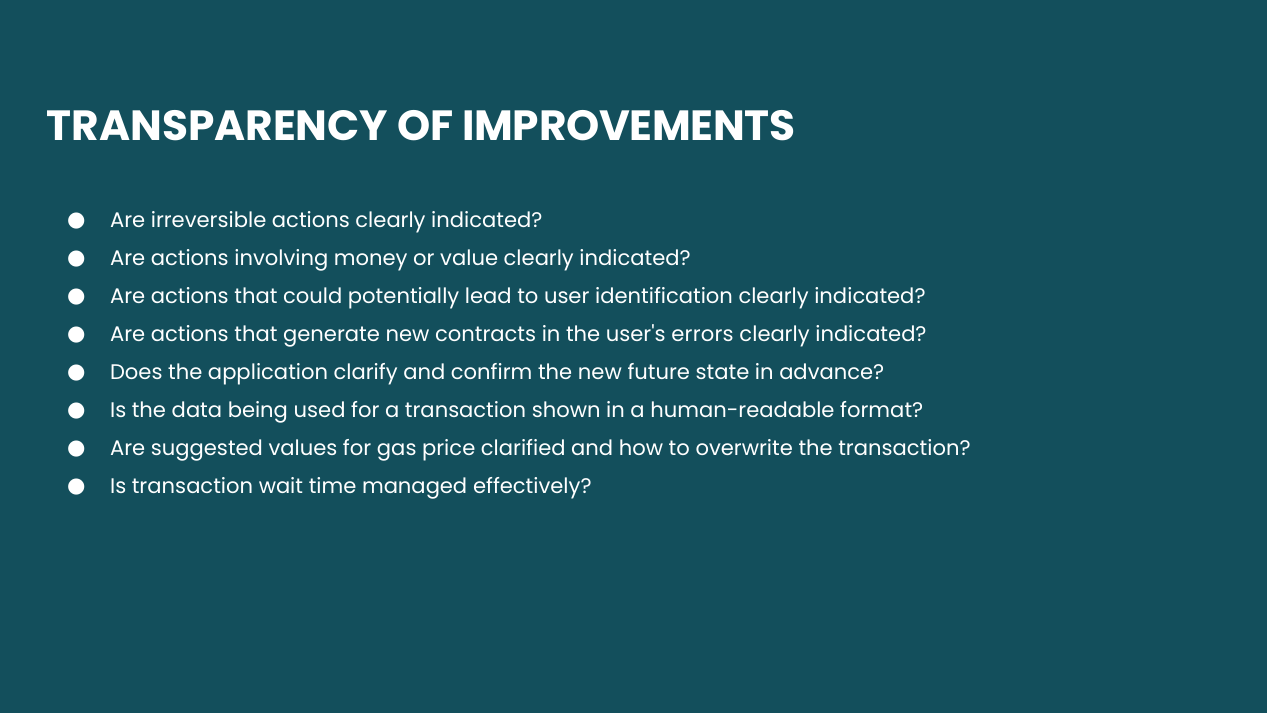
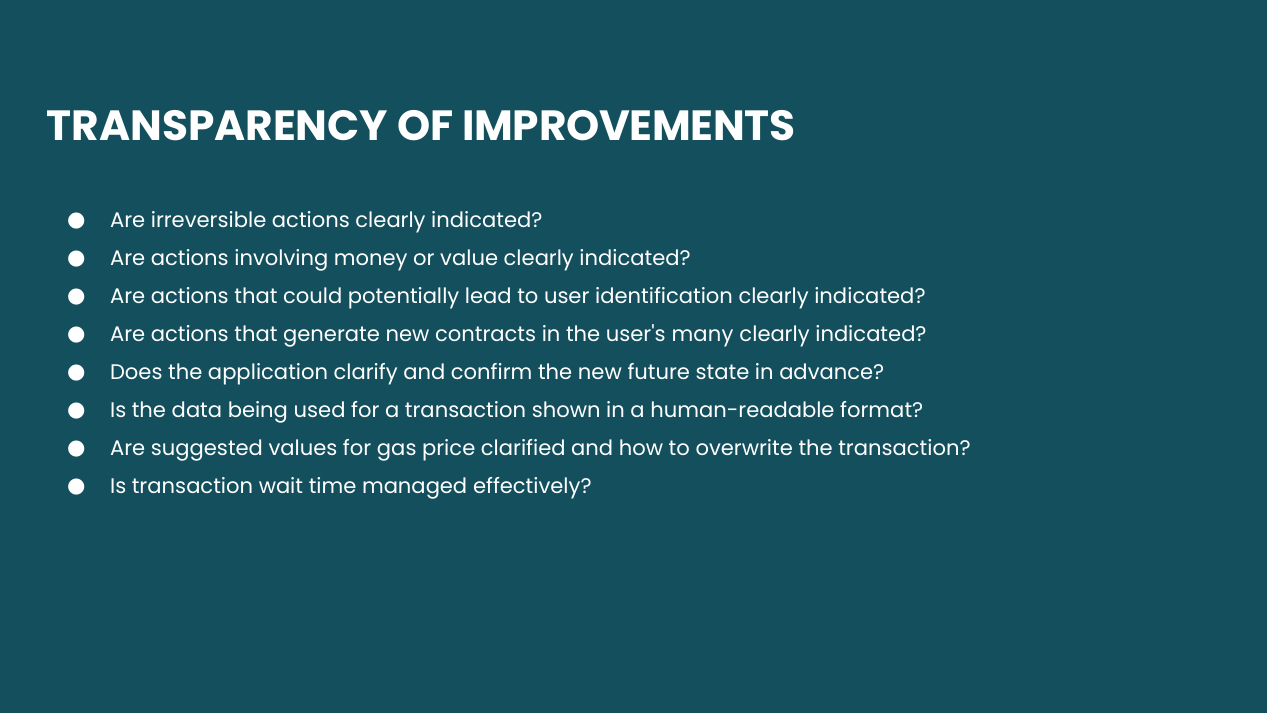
errors: errors -> many
